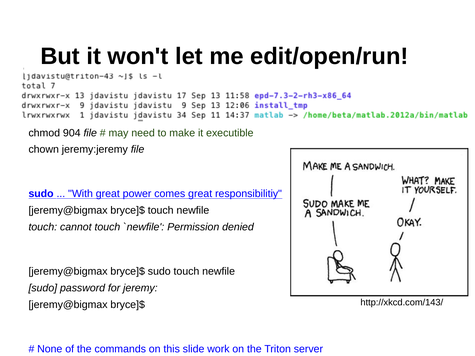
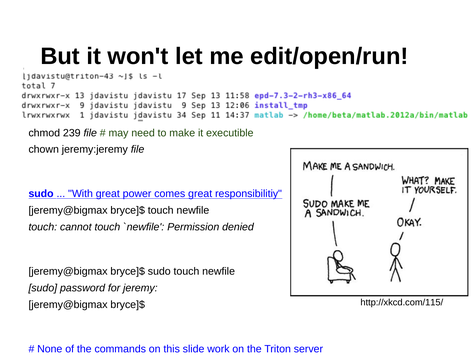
904: 904 -> 239
http://xkcd.com/143/: http://xkcd.com/143/ -> http://xkcd.com/115/
